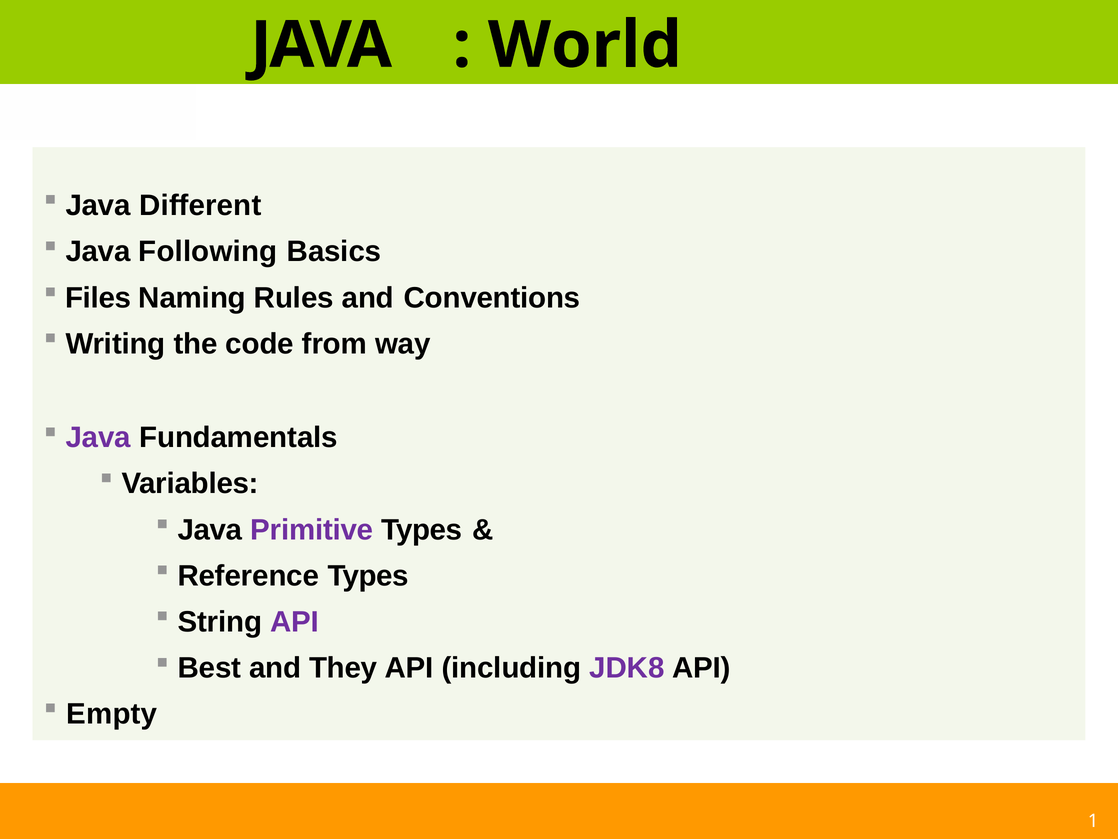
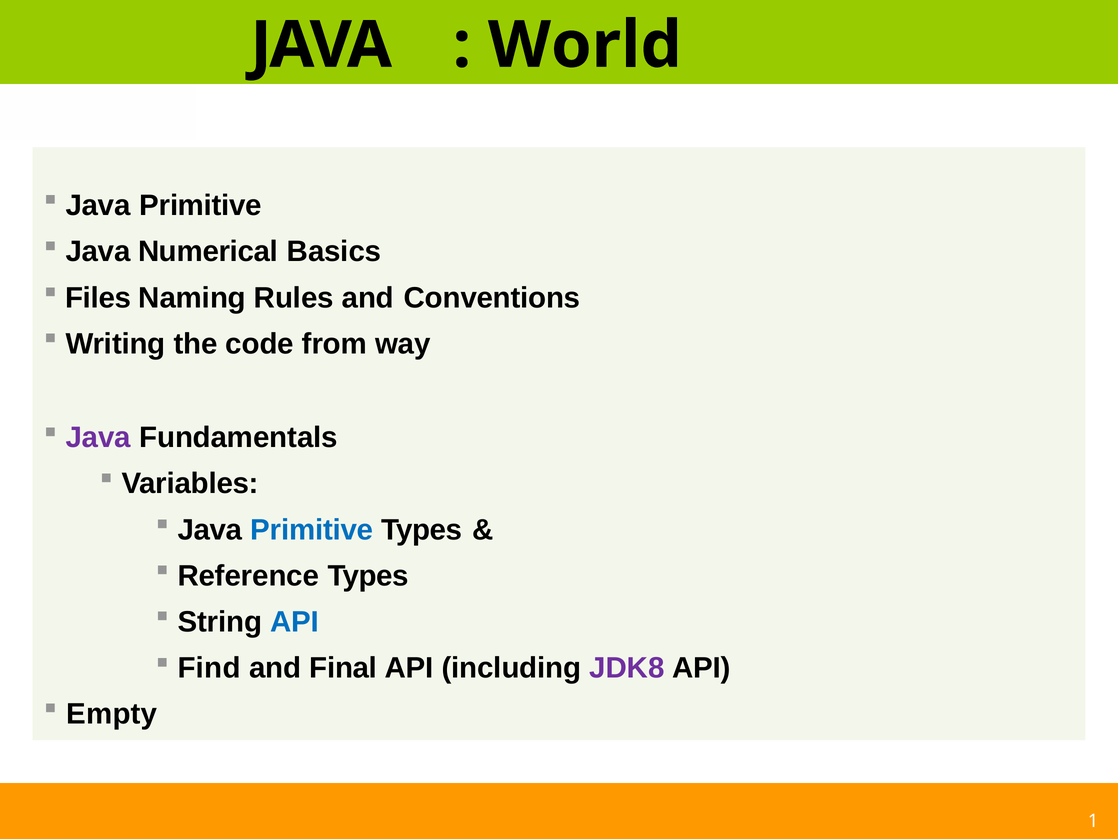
Different at (200, 205): Different -> Primitive
Following: Following -> Numerical
Primitive at (312, 530) colour: purple -> blue
API at (295, 622) colour: purple -> blue
Best: Best -> Find
They: They -> Final
